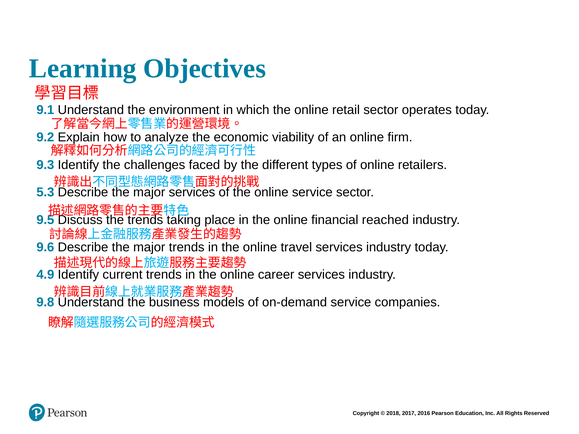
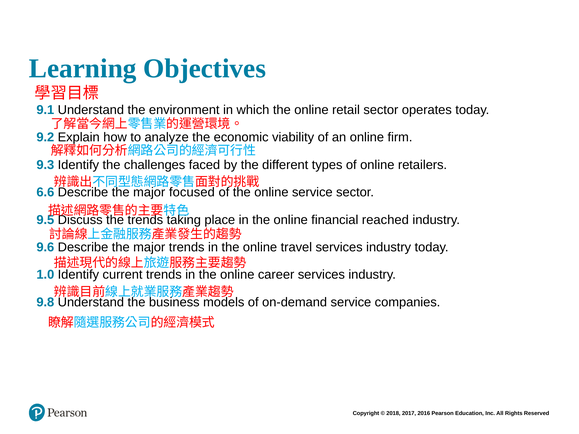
5.3: 5.3 -> 6.6
major services: services -> focused
4.9: 4.9 -> 1.0
